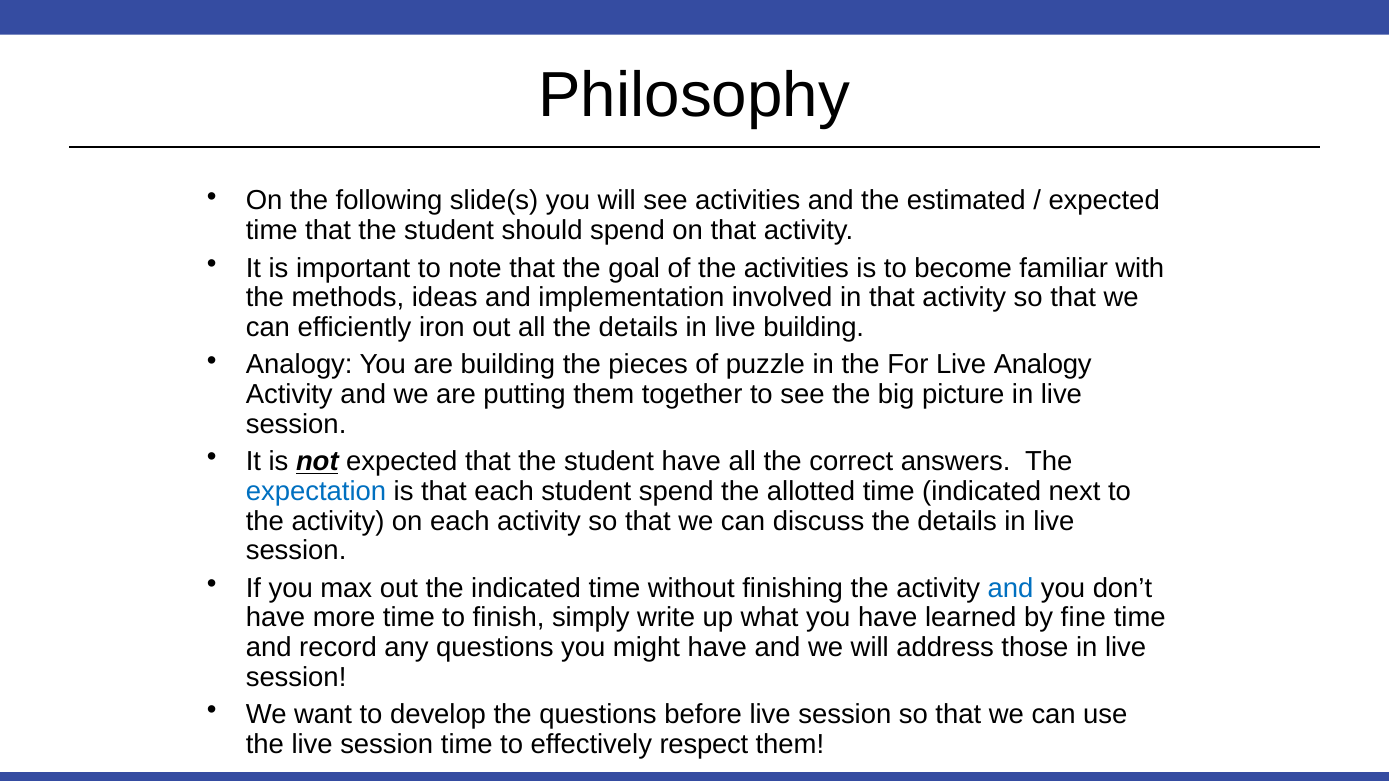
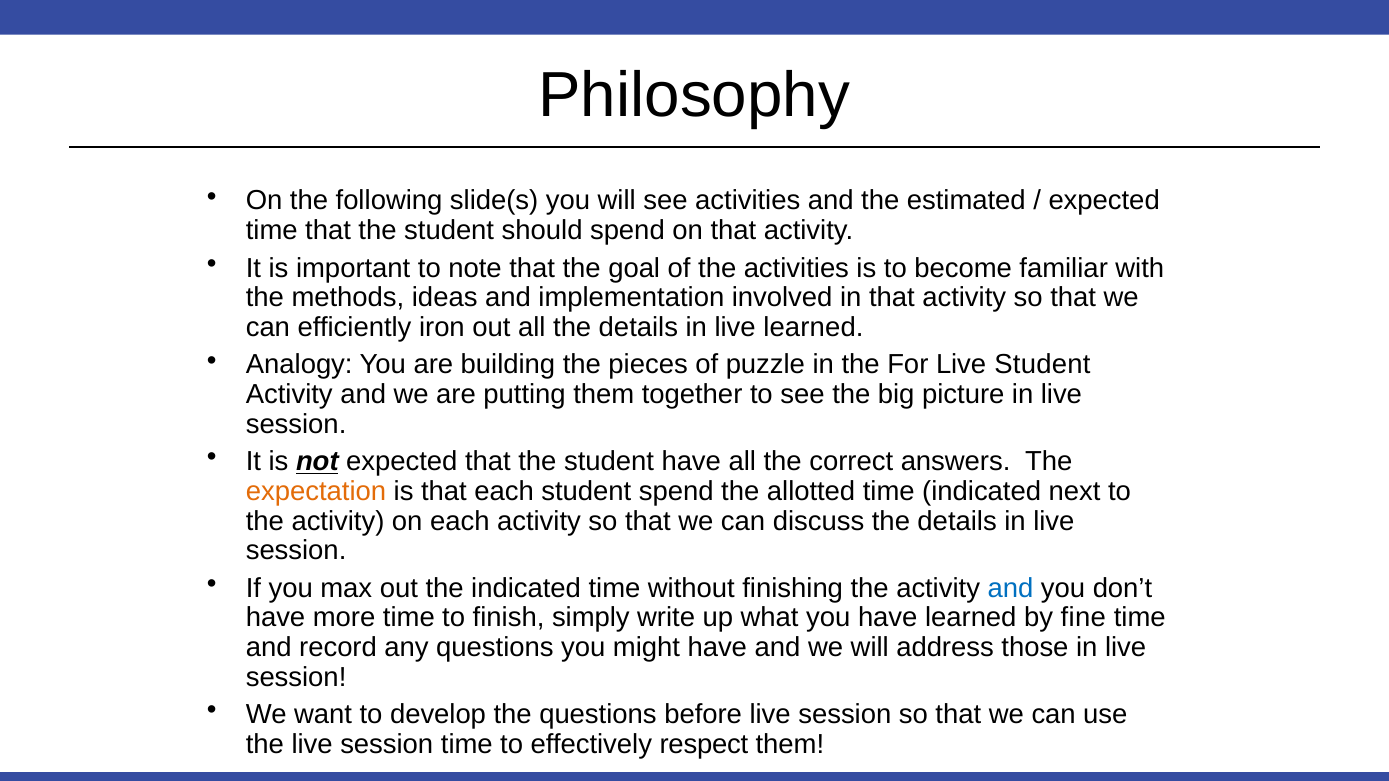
live building: building -> learned
Live Analogy: Analogy -> Student
expectation colour: blue -> orange
